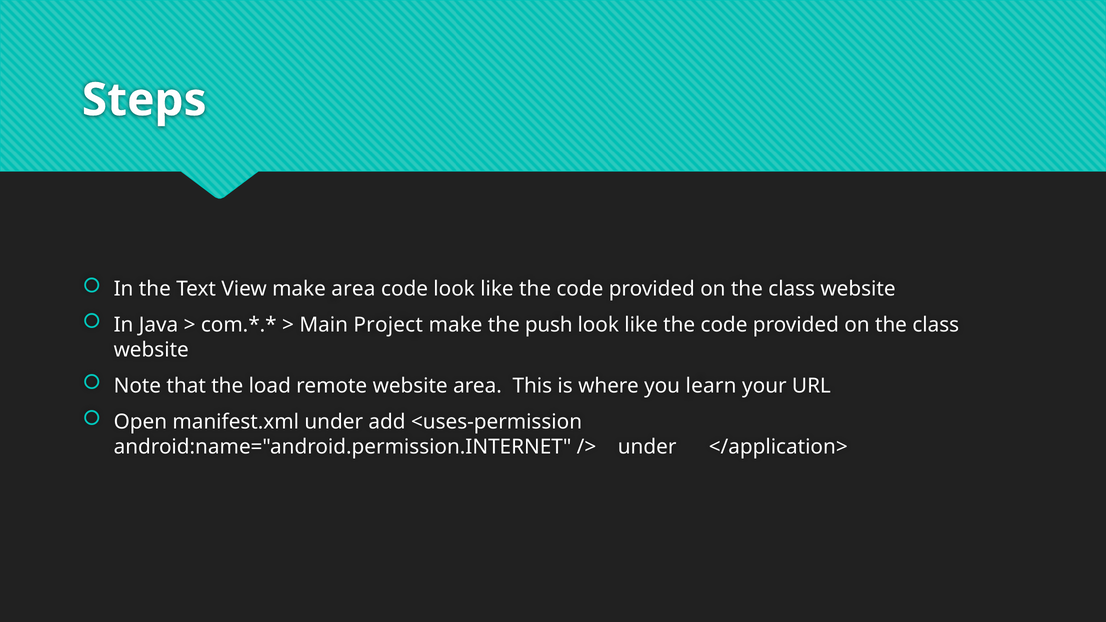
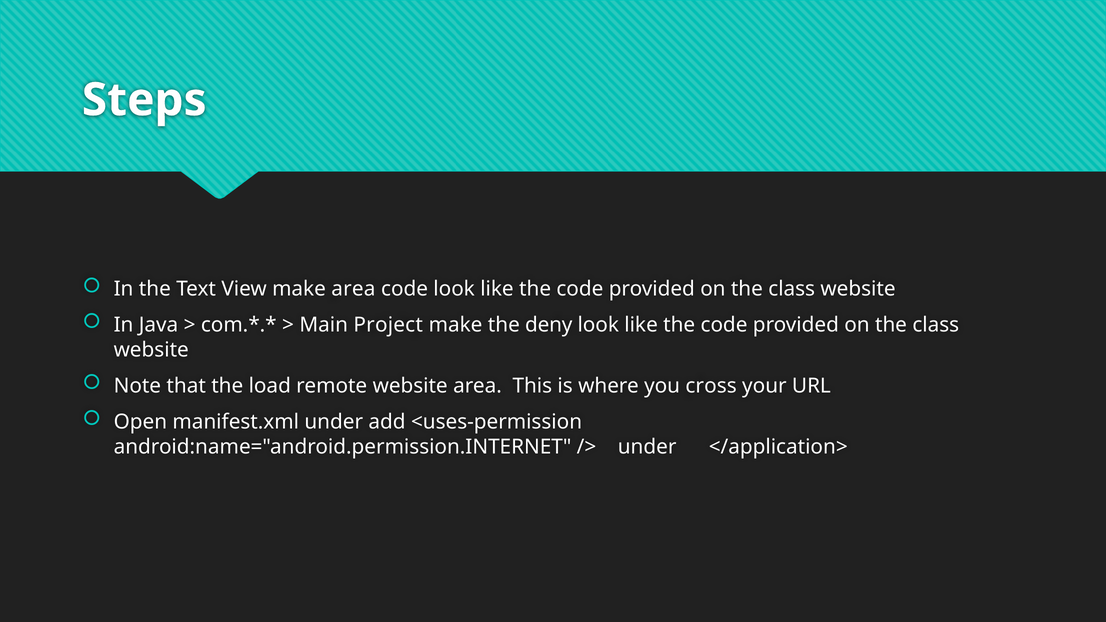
push: push -> deny
learn: learn -> cross
